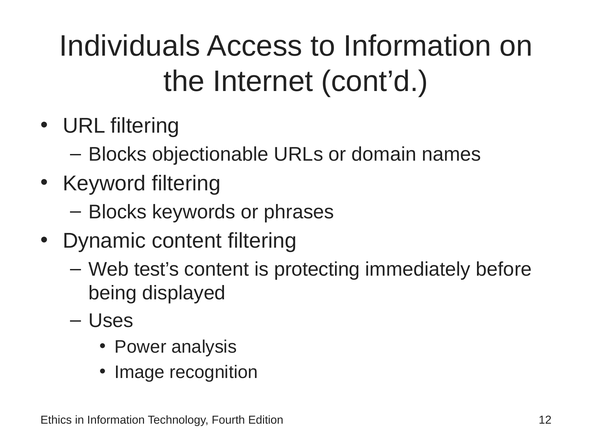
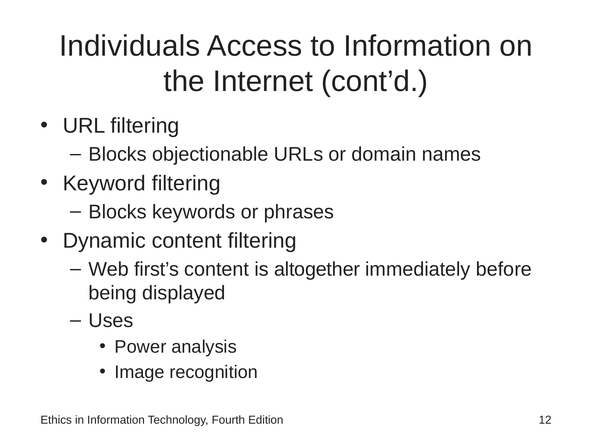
test’s: test’s -> first’s
protecting: protecting -> altogether
